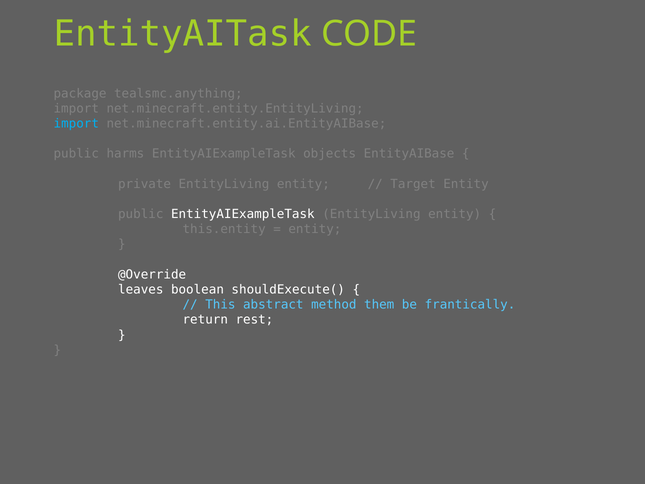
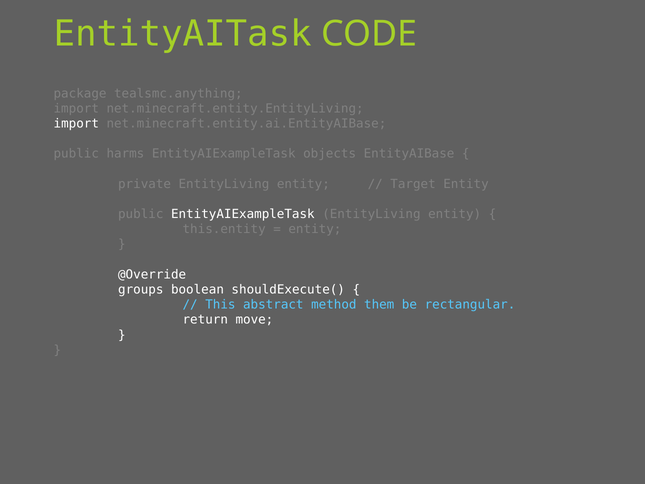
import at (76, 124) colour: light blue -> white
leaves: leaves -> groups
frantically: frantically -> rectangular
rest: rest -> move
